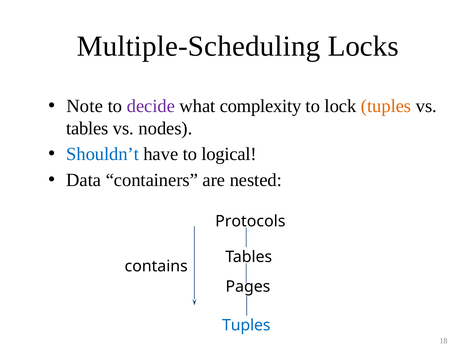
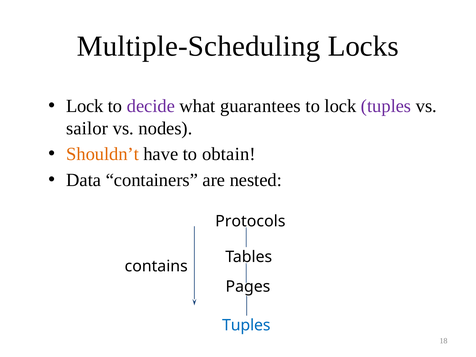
Note at (85, 106): Note -> Lock
complexity: complexity -> guarantees
tuples at (386, 106) colour: orange -> purple
tables at (87, 128): tables -> sailor
Shouldn’t colour: blue -> orange
logical: logical -> obtain
